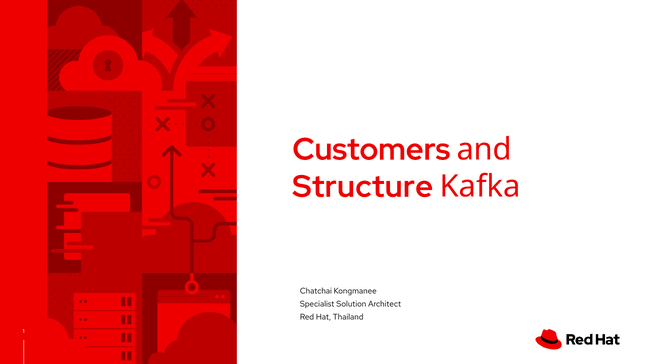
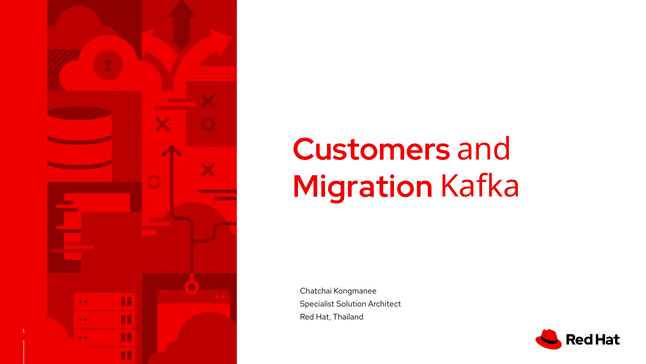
Structure: Structure -> Migration
